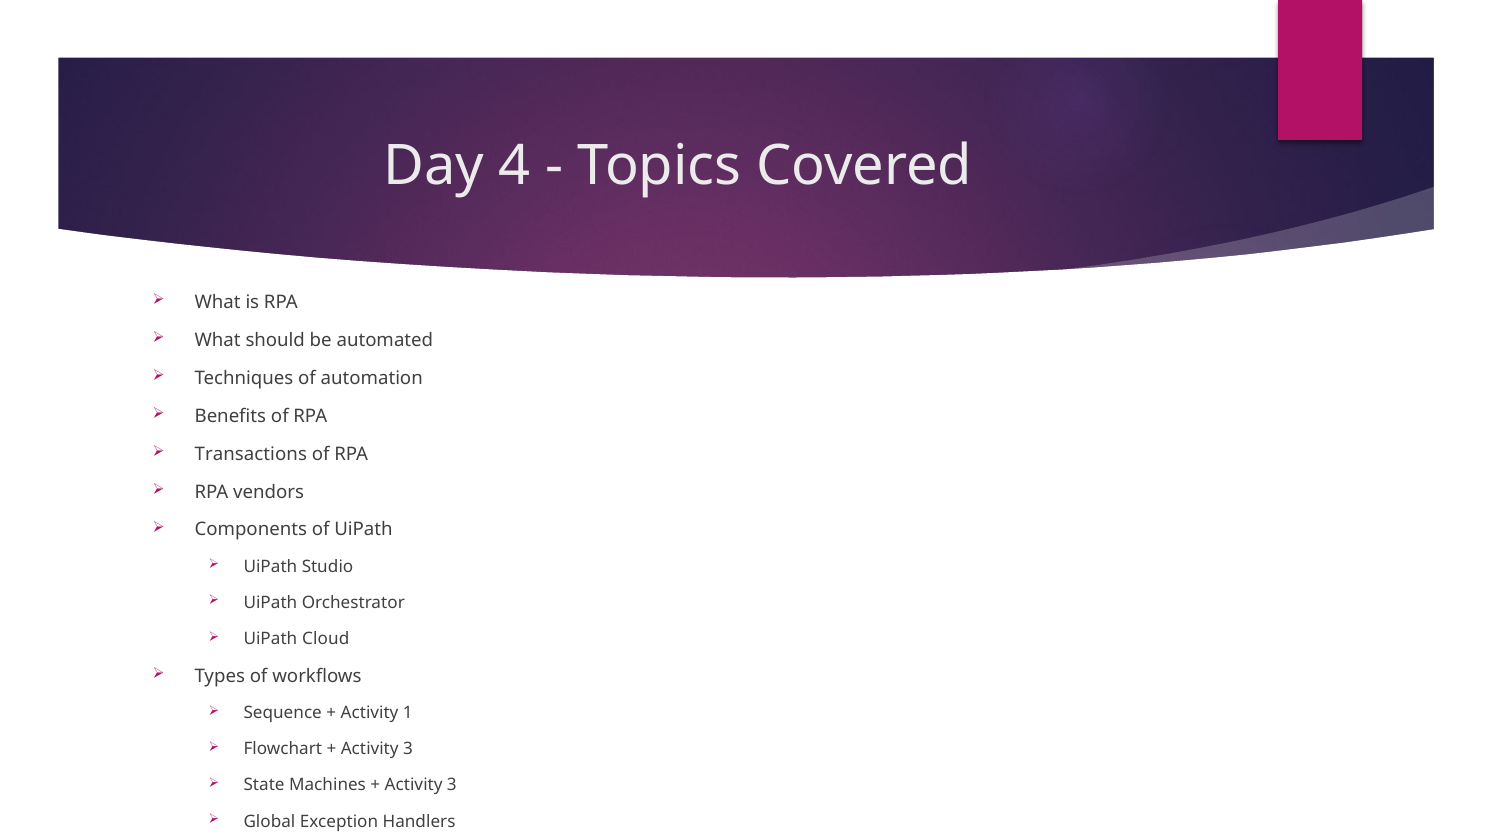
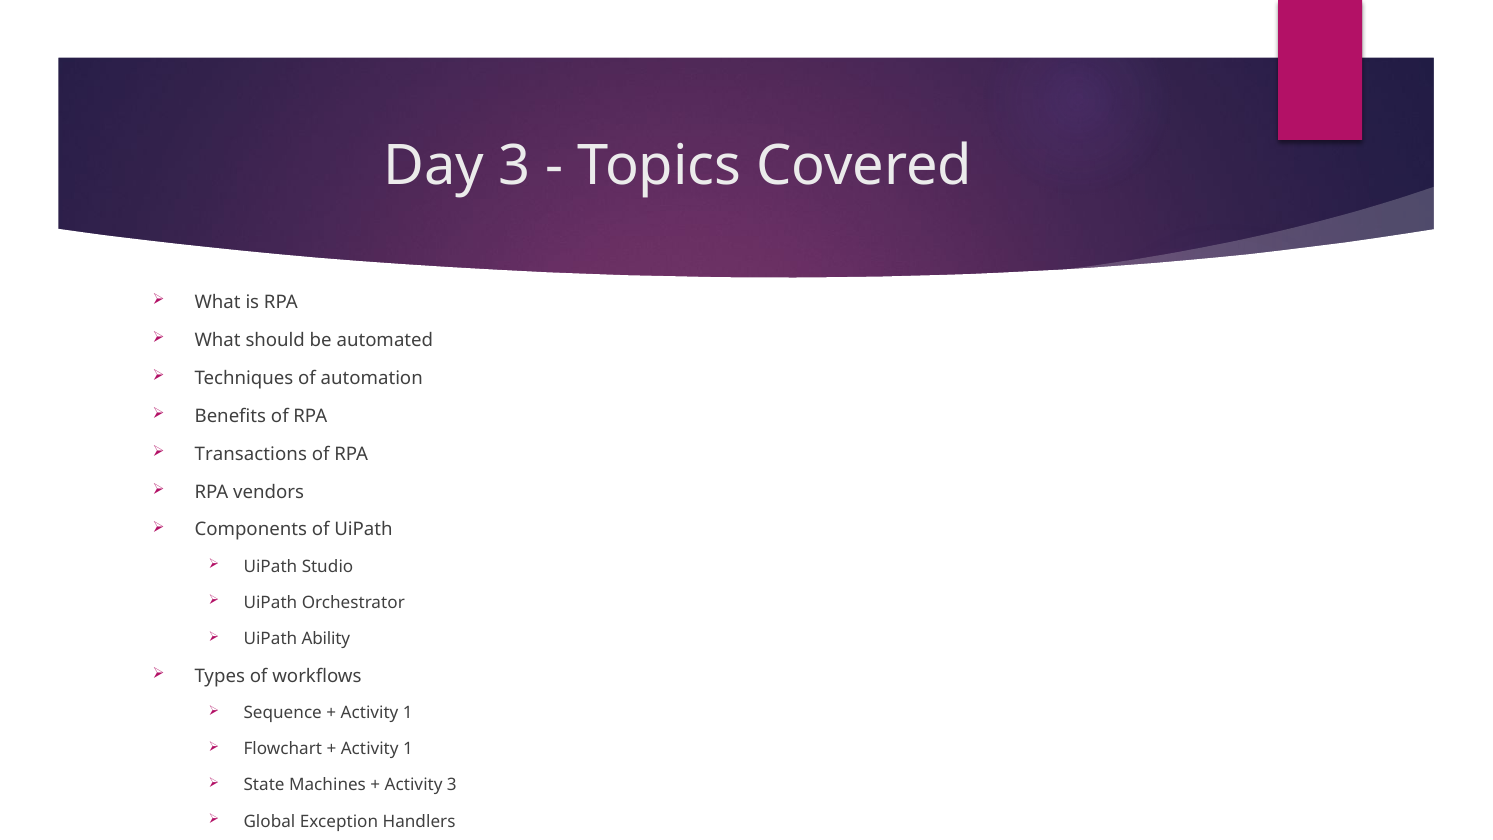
Day 4: 4 -> 3
Cloud: Cloud -> Ability
3 at (408, 749): 3 -> 1
